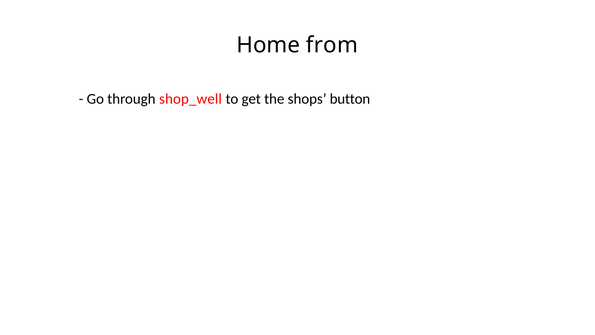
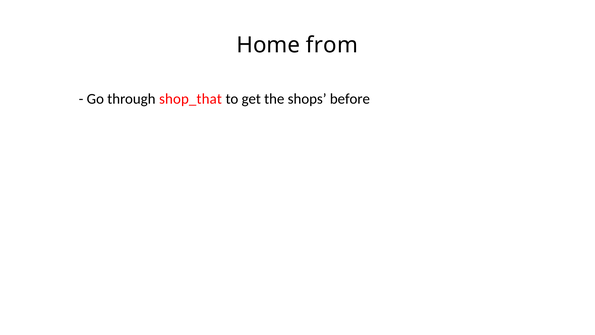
shop_well: shop_well -> shop_that
button: button -> before
